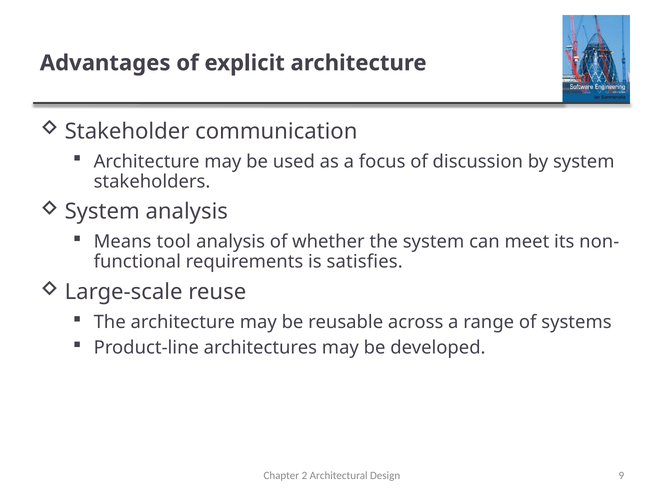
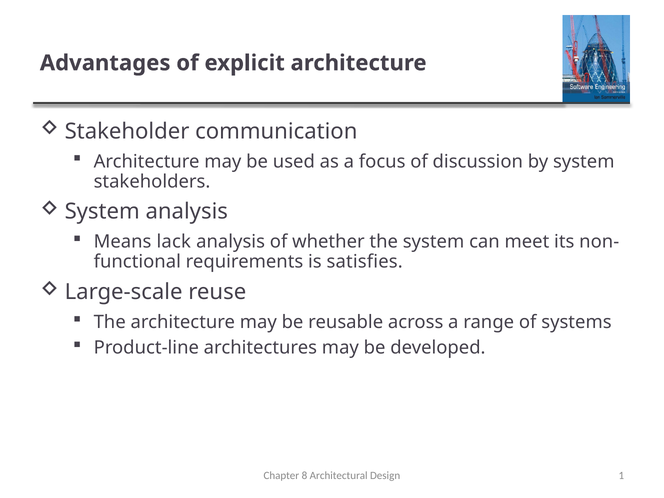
tool: tool -> lack
2: 2 -> 8
9: 9 -> 1
